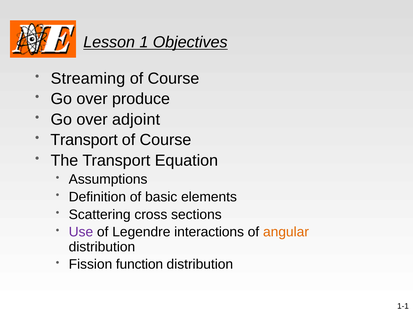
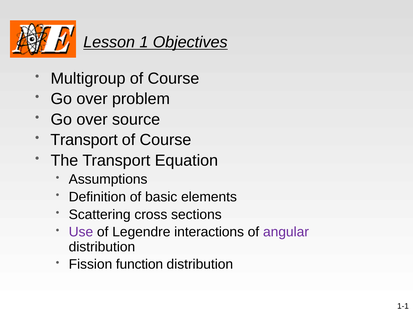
Streaming: Streaming -> Multigroup
produce: produce -> problem
adjoint: adjoint -> source
angular colour: orange -> purple
